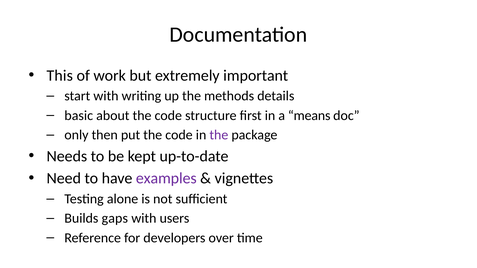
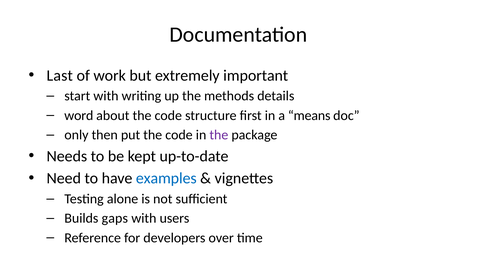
This: This -> Last
basic: basic -> word
examples colour: purple -> blue
